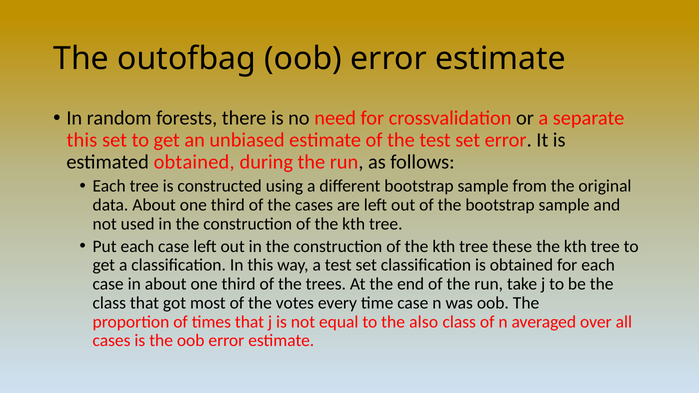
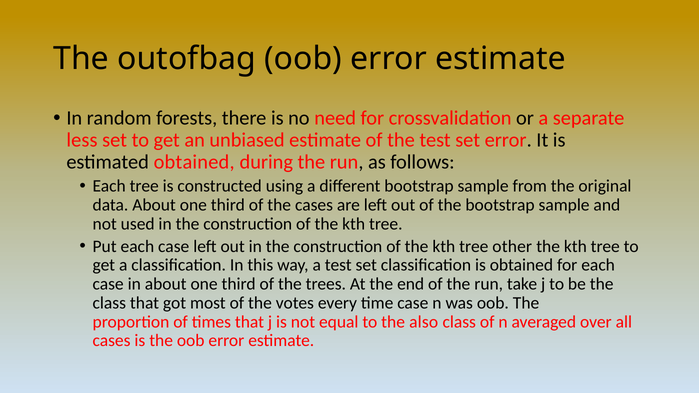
this at (82, 140): this -> less
these: these -> other
